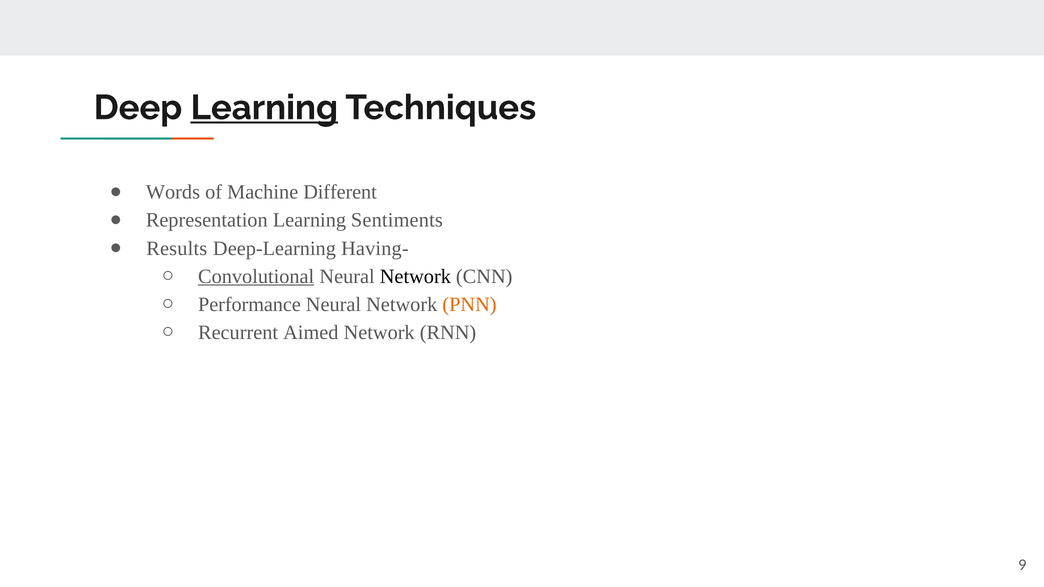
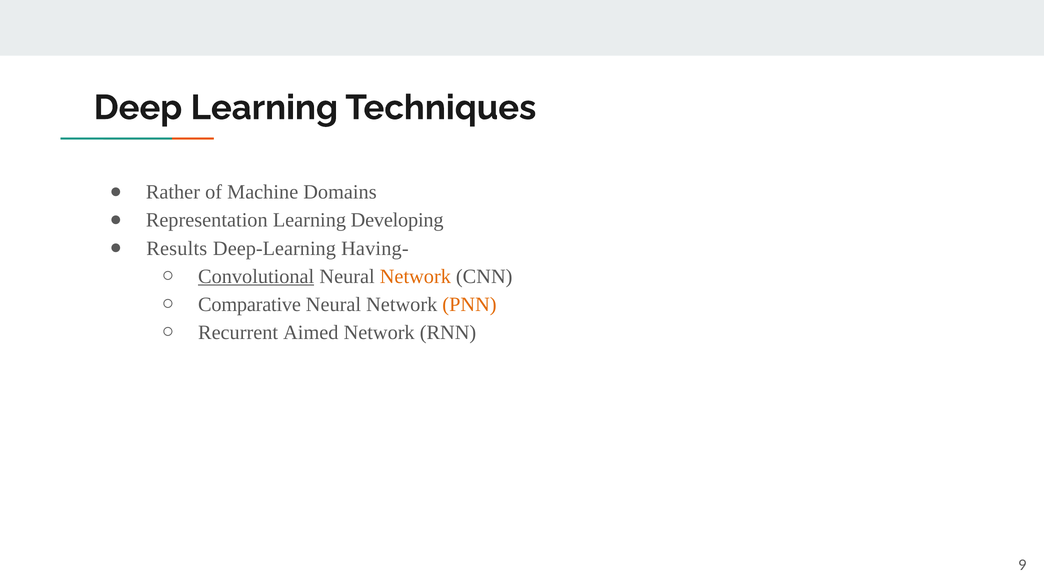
Learning at (264, 108) underline: present -> none
Words: Words -> Rather
Different: Different -> Domains
Sentiments: Sentiments -> Developing
Network at (415, 276) colour: black -> orange
Performance: Performance -> Comparative
